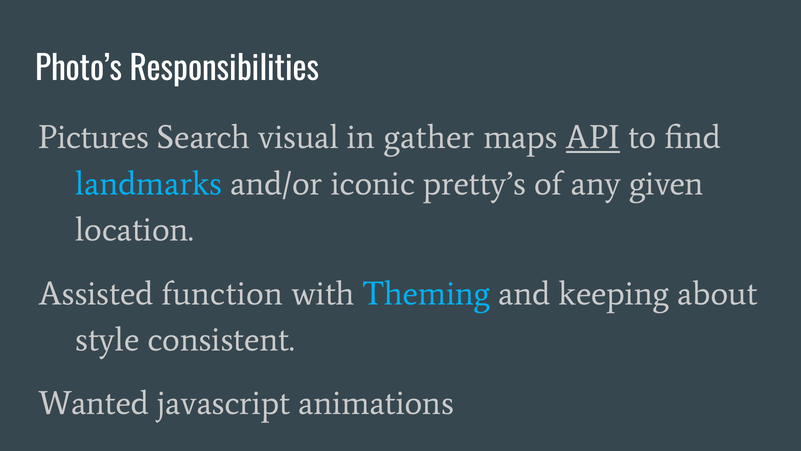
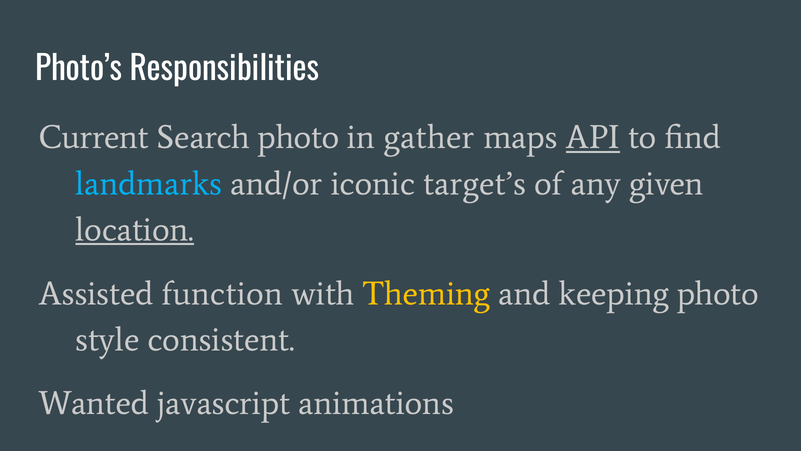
Pictures: Pictures -> Current
Search visual: visual -> photo
pretty’s: pretty’s -> target’s
location underline: none -> present
Theming colour: light blue -> yellow
keeping about: about -> photo
